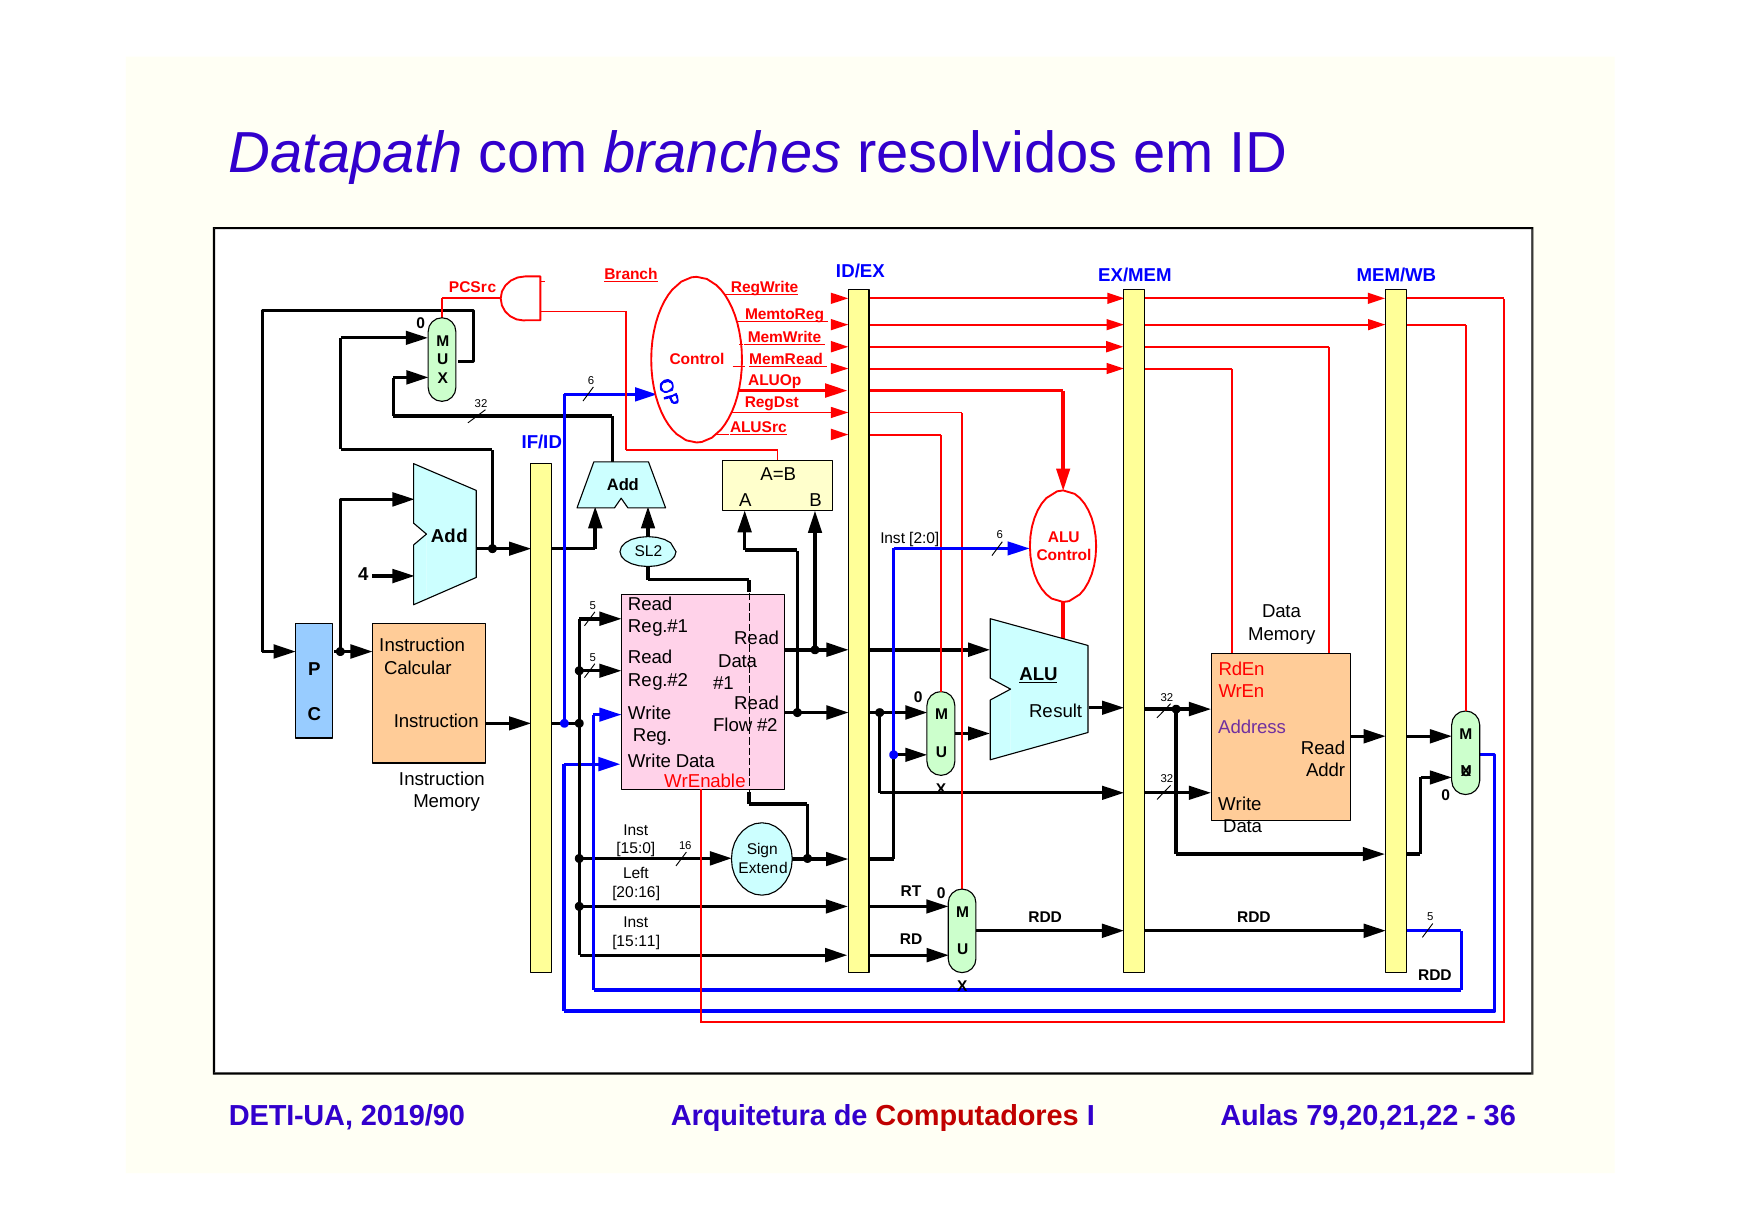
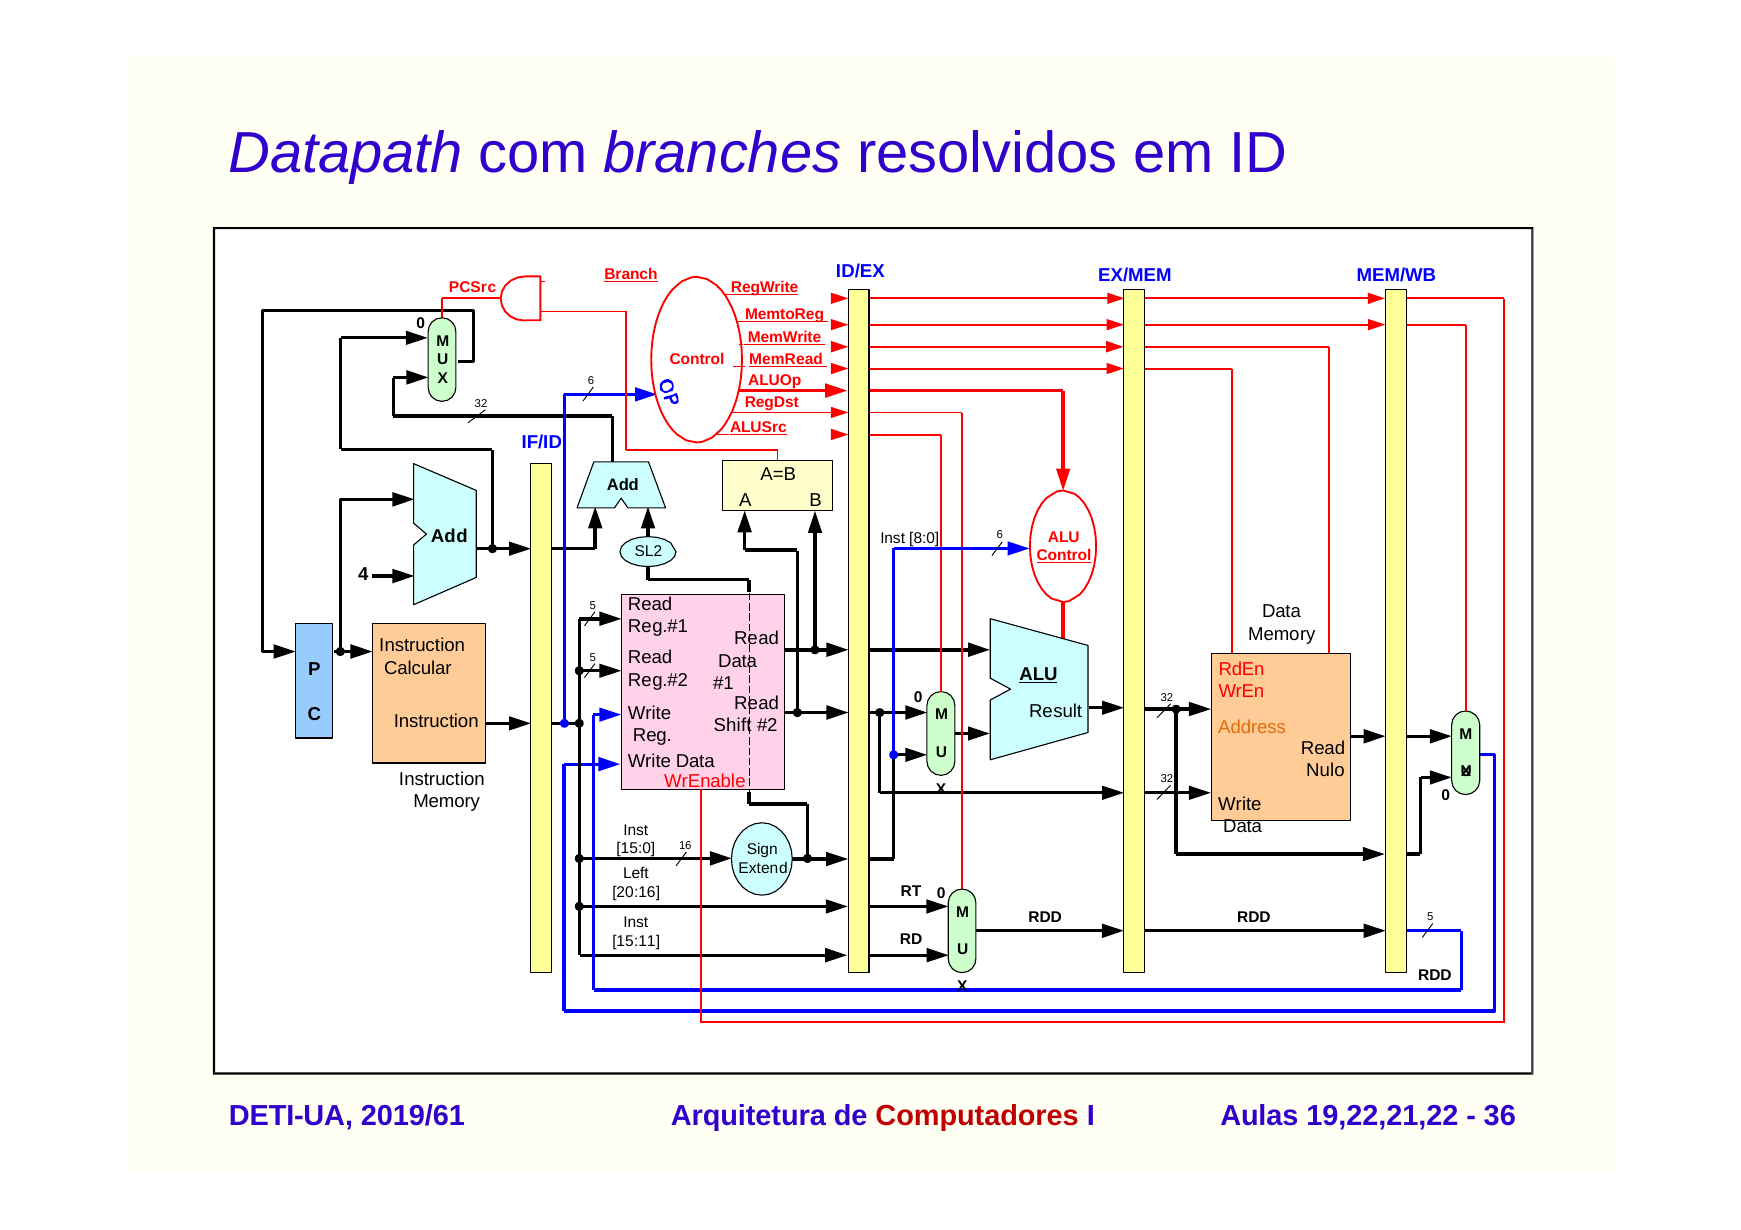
2:0: 2:0 -> 8:0
Control at (1064, 556) underline: none -> present
Flow: Flow -> Shift
Address colour: purple -> orange
Addr: Addr -> Nulo
2019/90: 2019/90 -> 2019/61
79,20,21,22: 79,20,21,22 -> 19,22,21,22
